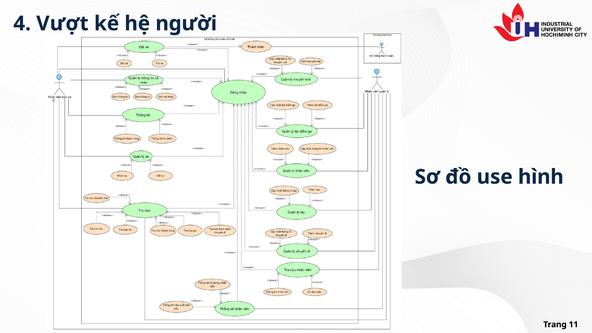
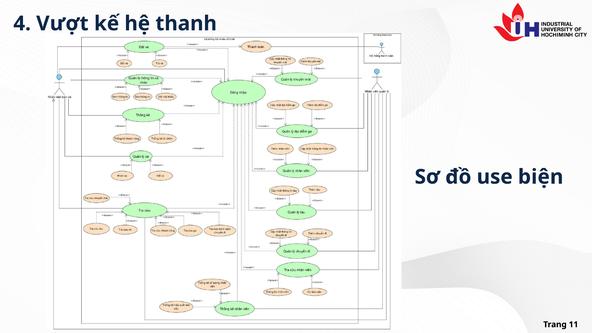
người: người -> thanh
hình: hình -> biện
